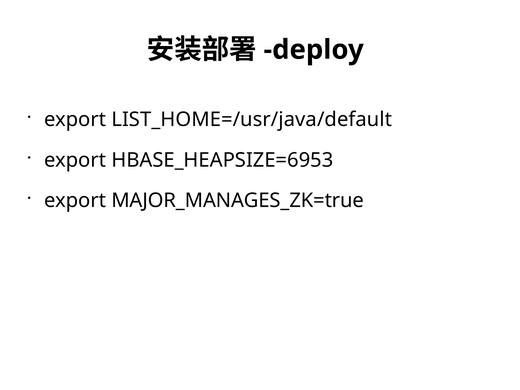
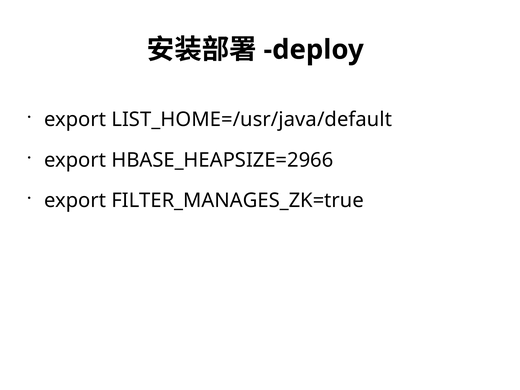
HBASE_HEAPSIZE=6953: HBASE_HEAPSIZE=6953 -> HBASE_HEAPSIZE=2966
MAJOR_MANAGES_ZK=true: MAJOR_MANAGES_ZK=true -> FILTER_MANAGES_ZK=true
